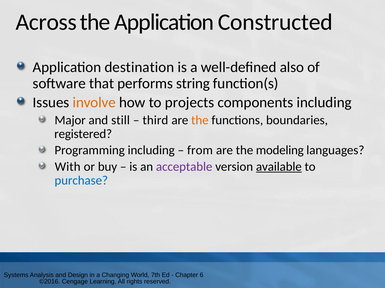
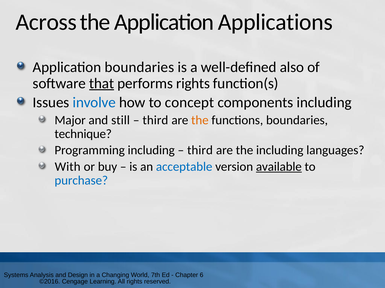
Constructed: Constructed -> Applications
Application destination: destination -> boundaries
that underline: none -> present
performs string: string -> rights
involve colour: orange -> blue
projects: projects -> concept
registered: registered -> technique
from at (200, 151): from -> third
the modeling: modeling -> including
acceptable colour: purple -> blue
